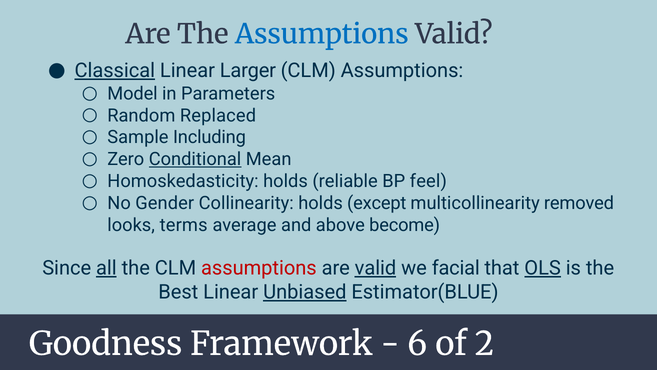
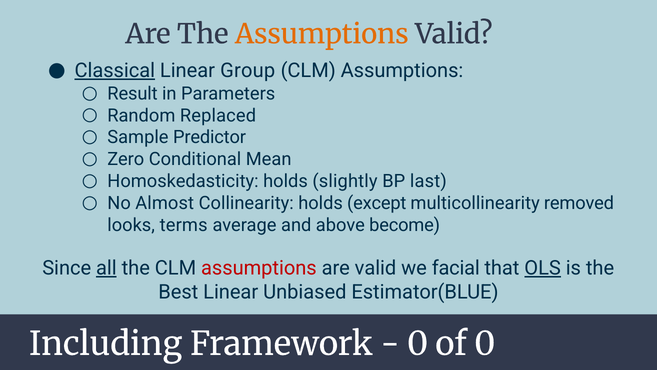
Assumptions at (322, 34) colour: blue -> orange
Larger: Larger -> Group
Model: Model -> Result
Including: Including -> Predictor
Conditional underline: present -> none
reliable: reliable -> slightly
feel: feel -> last
Gender: Gender -> Almost
valid at (375, 268) underline: present -> none
Unbiased underline: present -> none
Goodness: Goodness -> Including
6 at (417, 344): 6 -> 0
of 2: 2 -> 0
